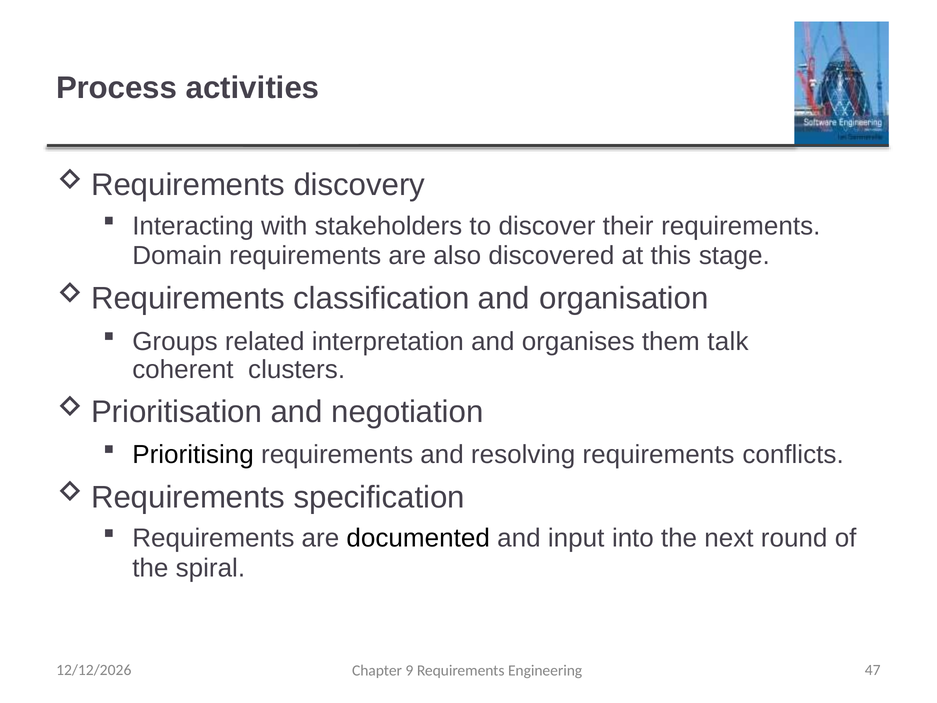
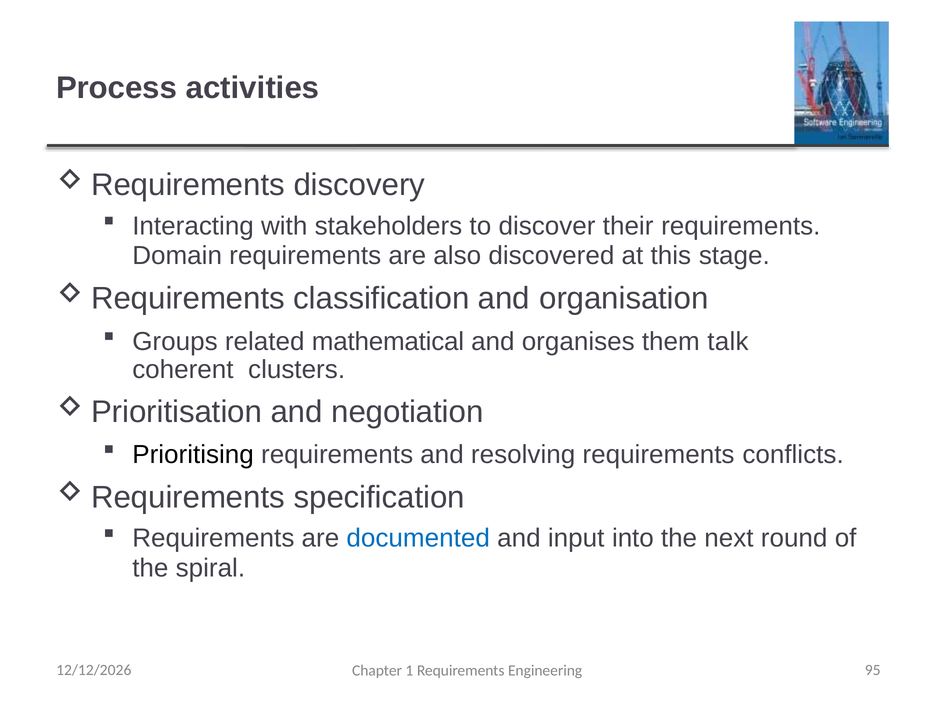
interpretation: interpretation -> mathematical
documented colour: black -> blue
9: 9 -> 1
47: 47 -> 95
